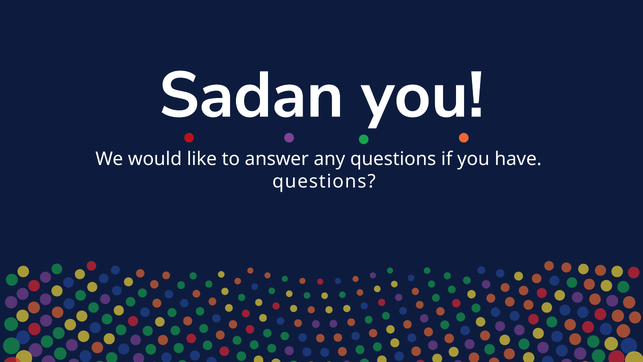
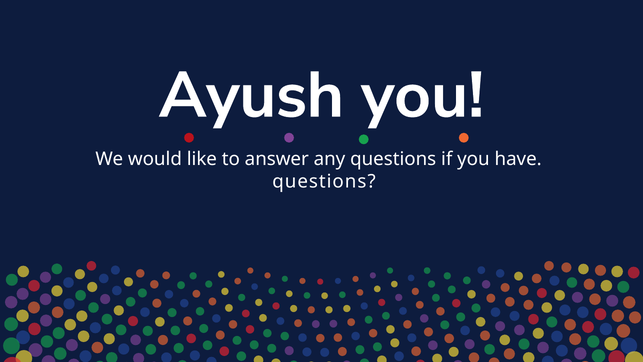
Sadan: Sadan -> Ayush
